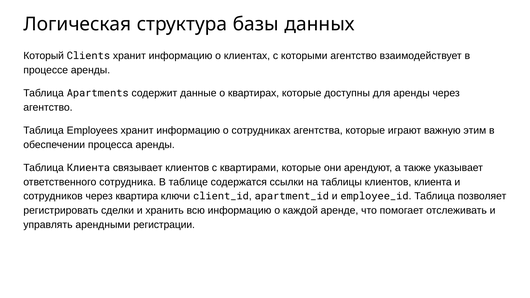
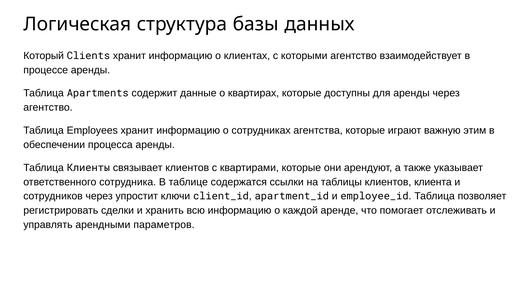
Таблица Клиента: Клиента -> Клиенты
квартира: квартира -> упростит
регистрации: регистрации -> параметров
